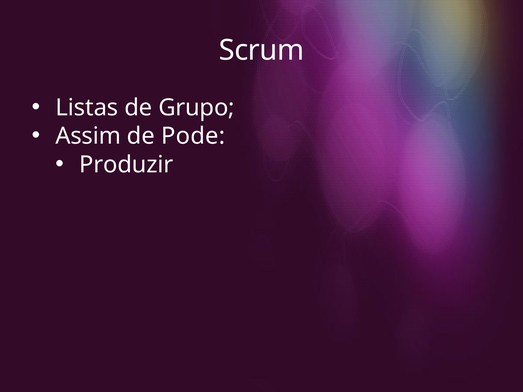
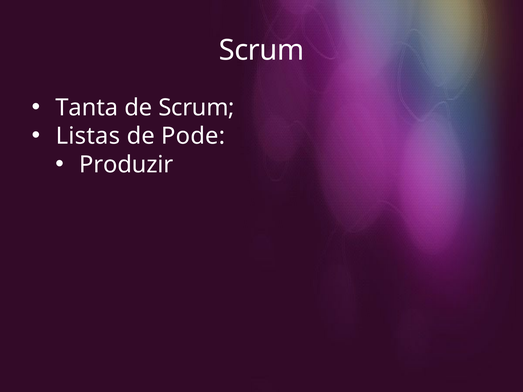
Listas: Listas -> Tanta
de Grupo: Grupo -> Scrum
Assim: Assim -> Listas
